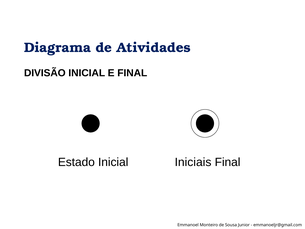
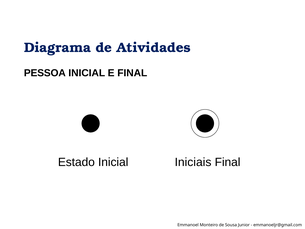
DIVISÃO: DIVISÃO -> PESSOA
